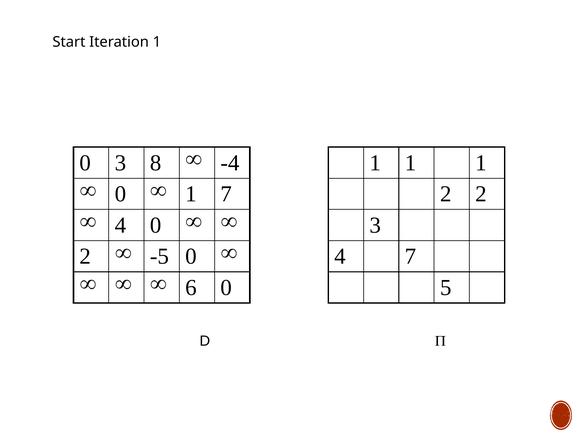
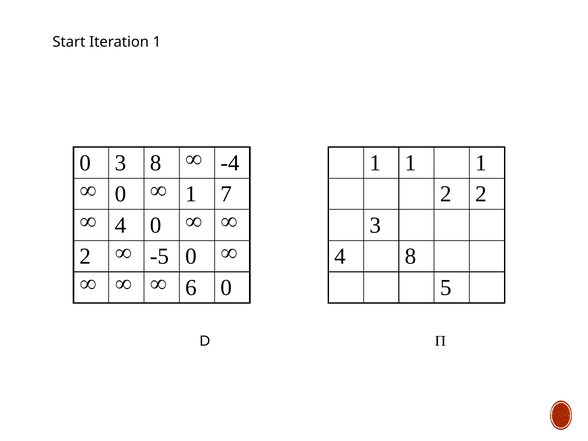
4 7: 7 -> 8
